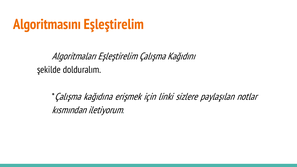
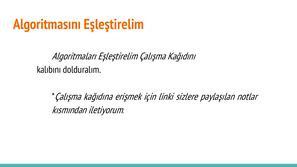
şekilde: şekilde -> kalıbını
